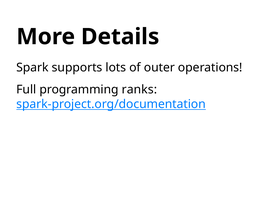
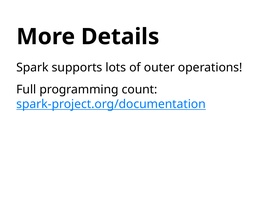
ranks: ranks -> count
